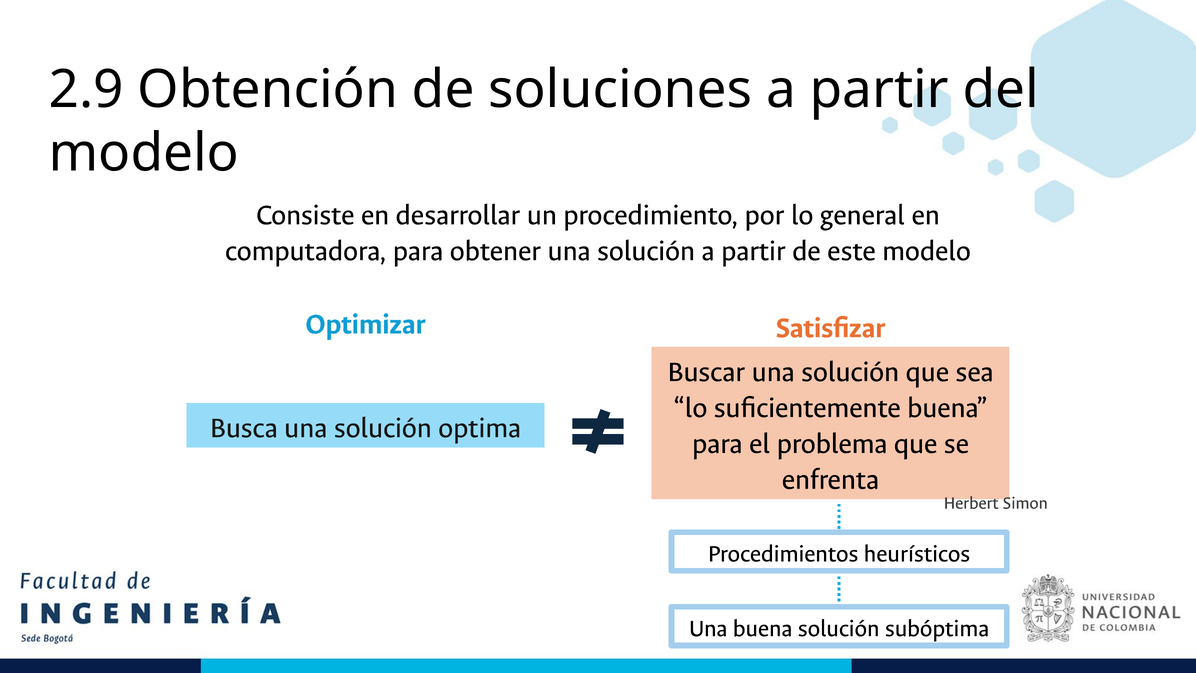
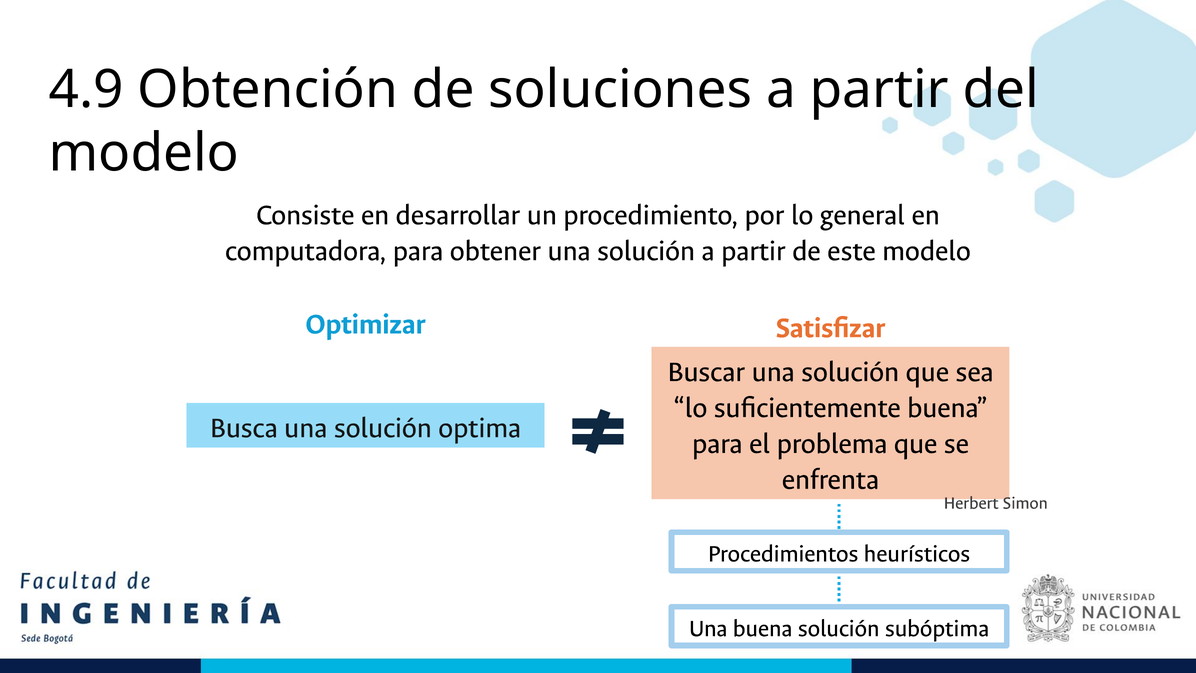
2.9: 2.9 -> 4.9
